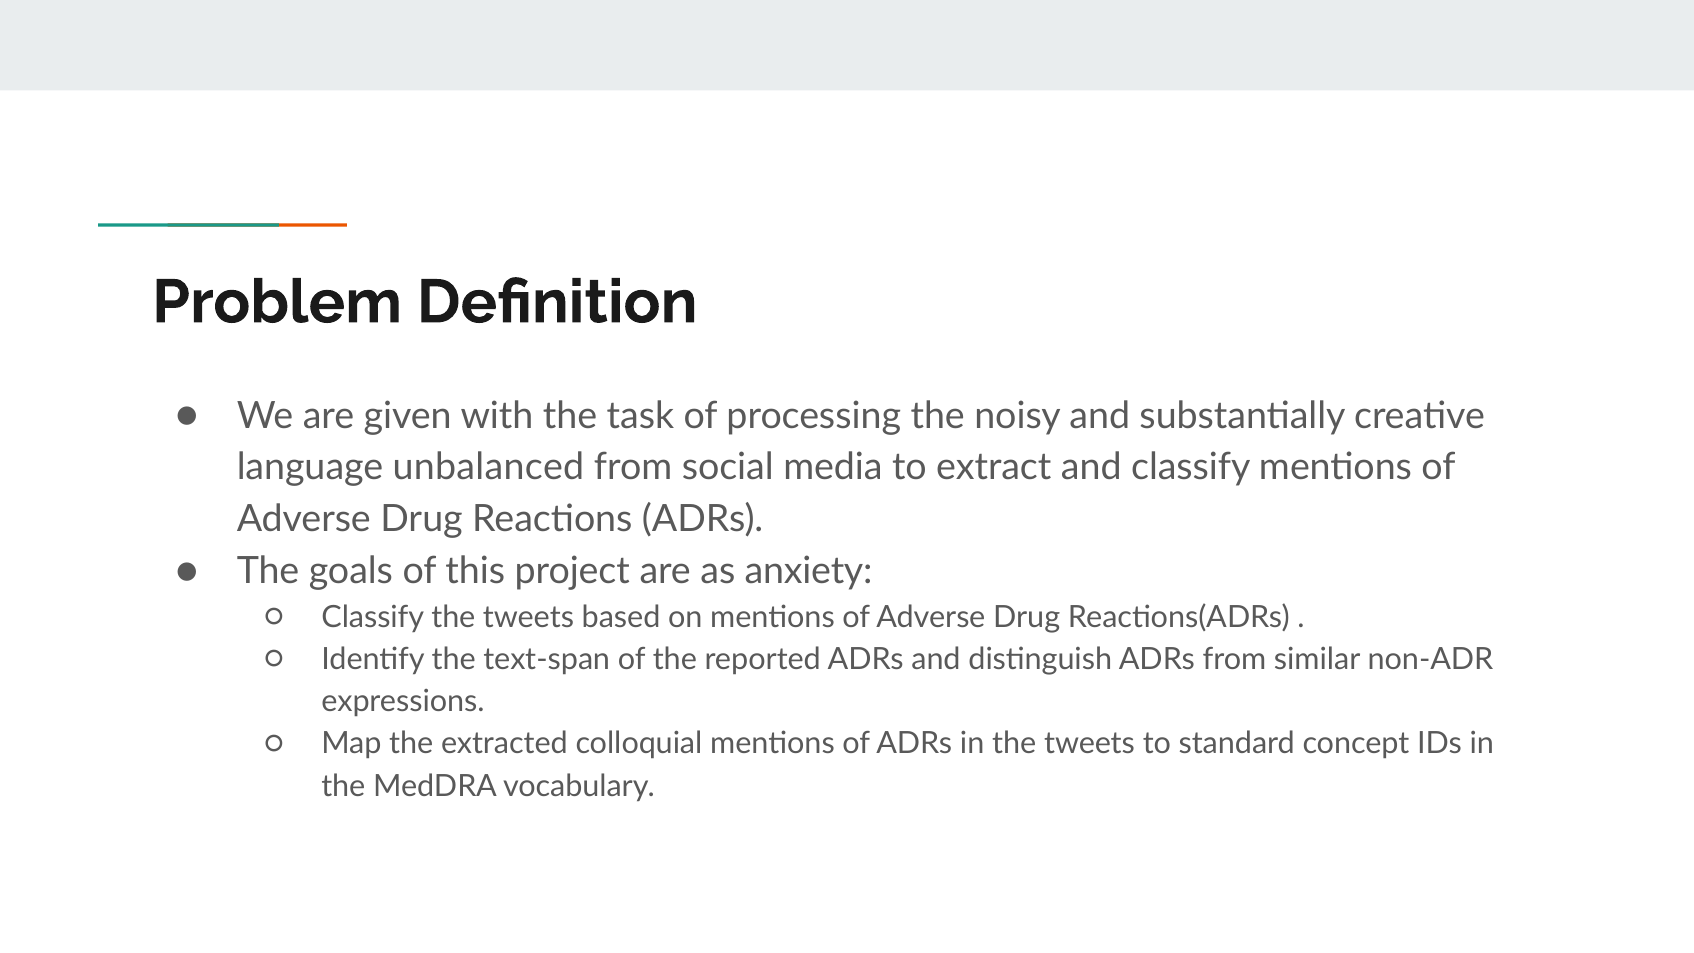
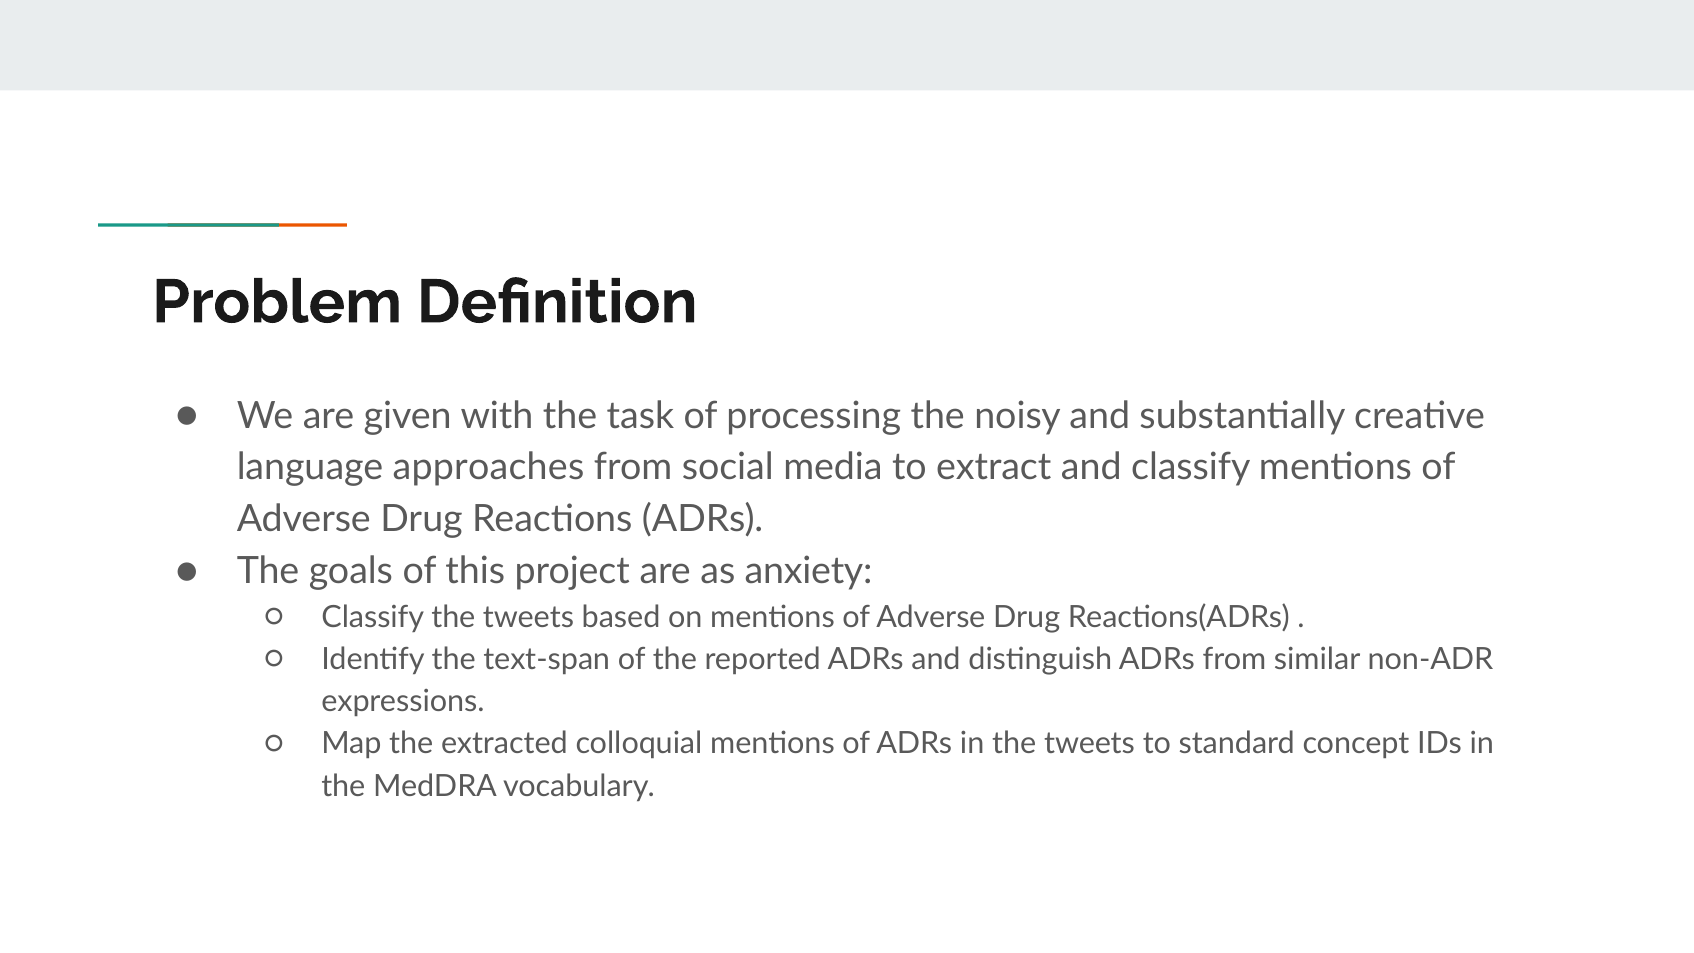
unbalanced: unbalanced -> approaches
